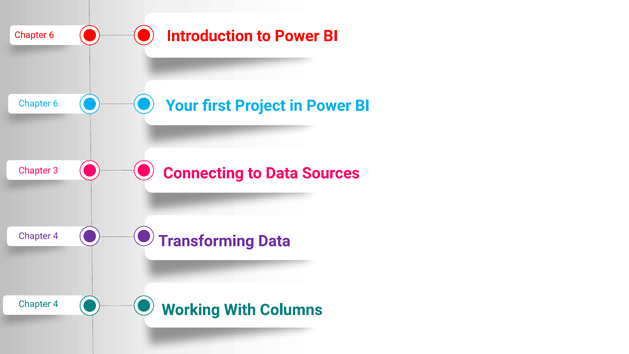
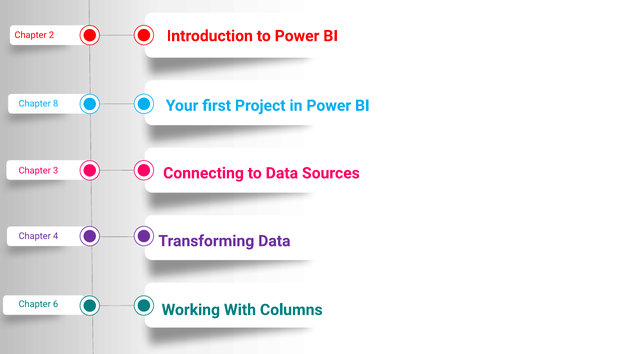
6 at (52, 35): 6 -> 2
6 at (56, 104): 6 -> 8
4 at (56, 304): 4 -> 6
